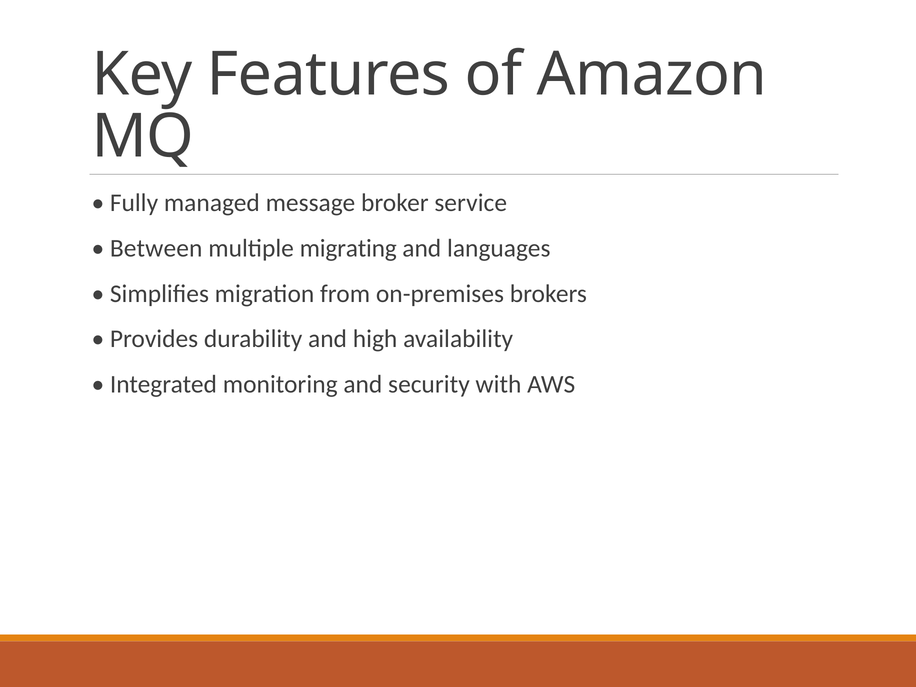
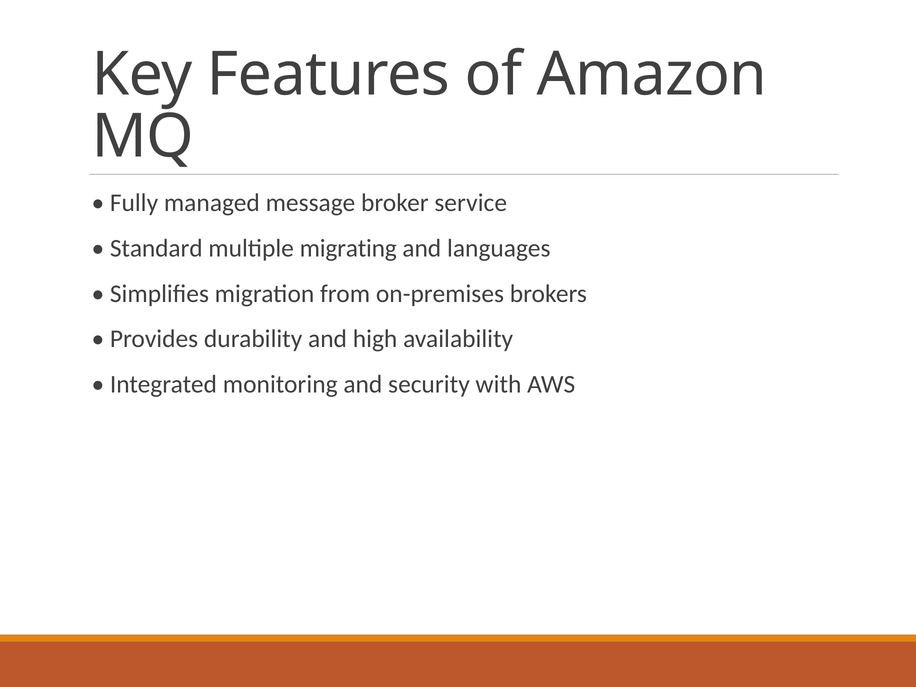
Between: Between -> Standard
